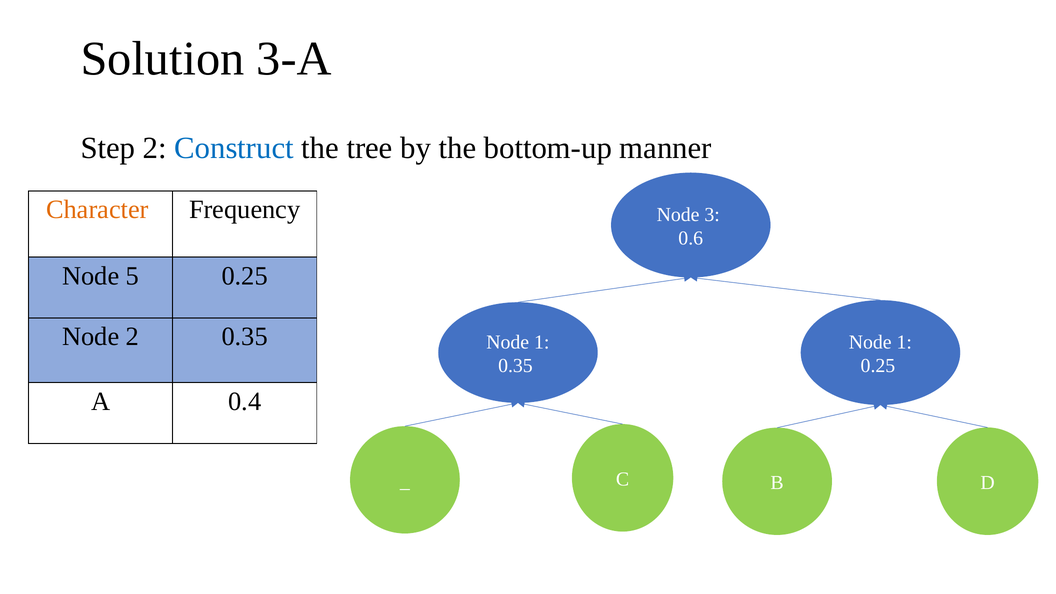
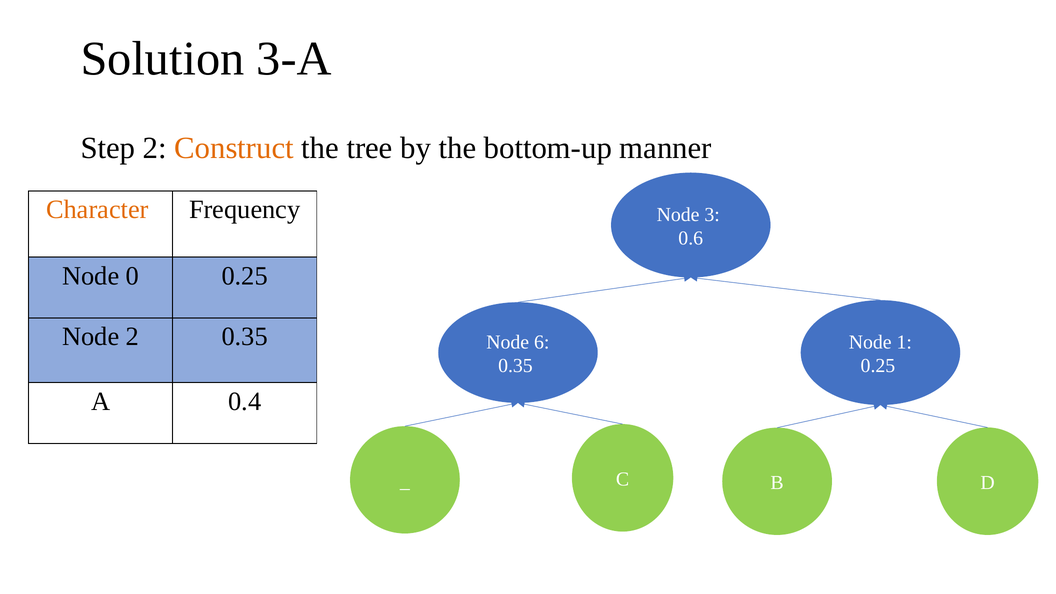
Construct colour: blue -> orange
5: 5 -> 0
1 at (542, 342): 1 -> 6
